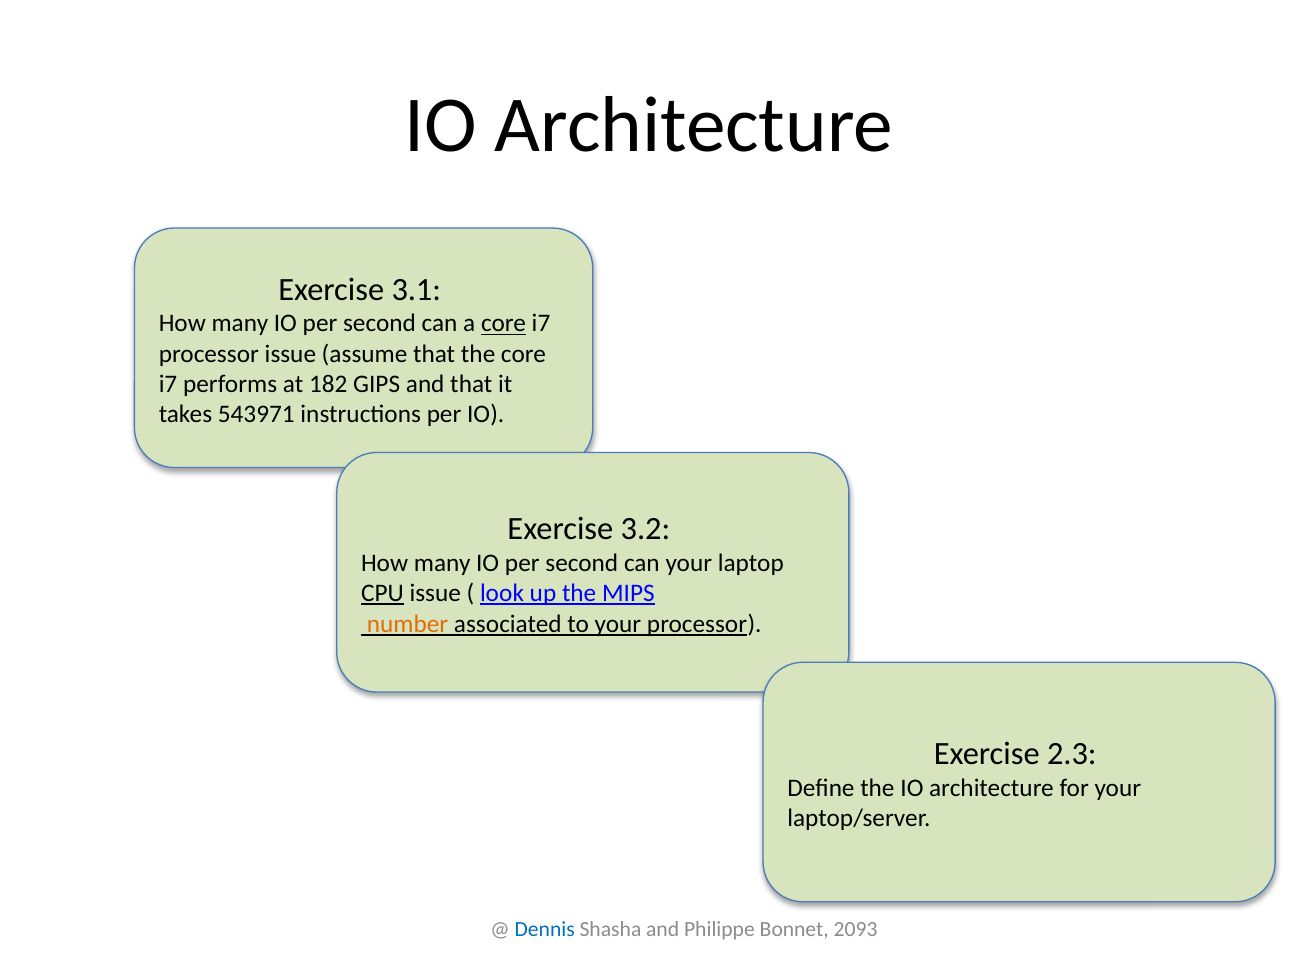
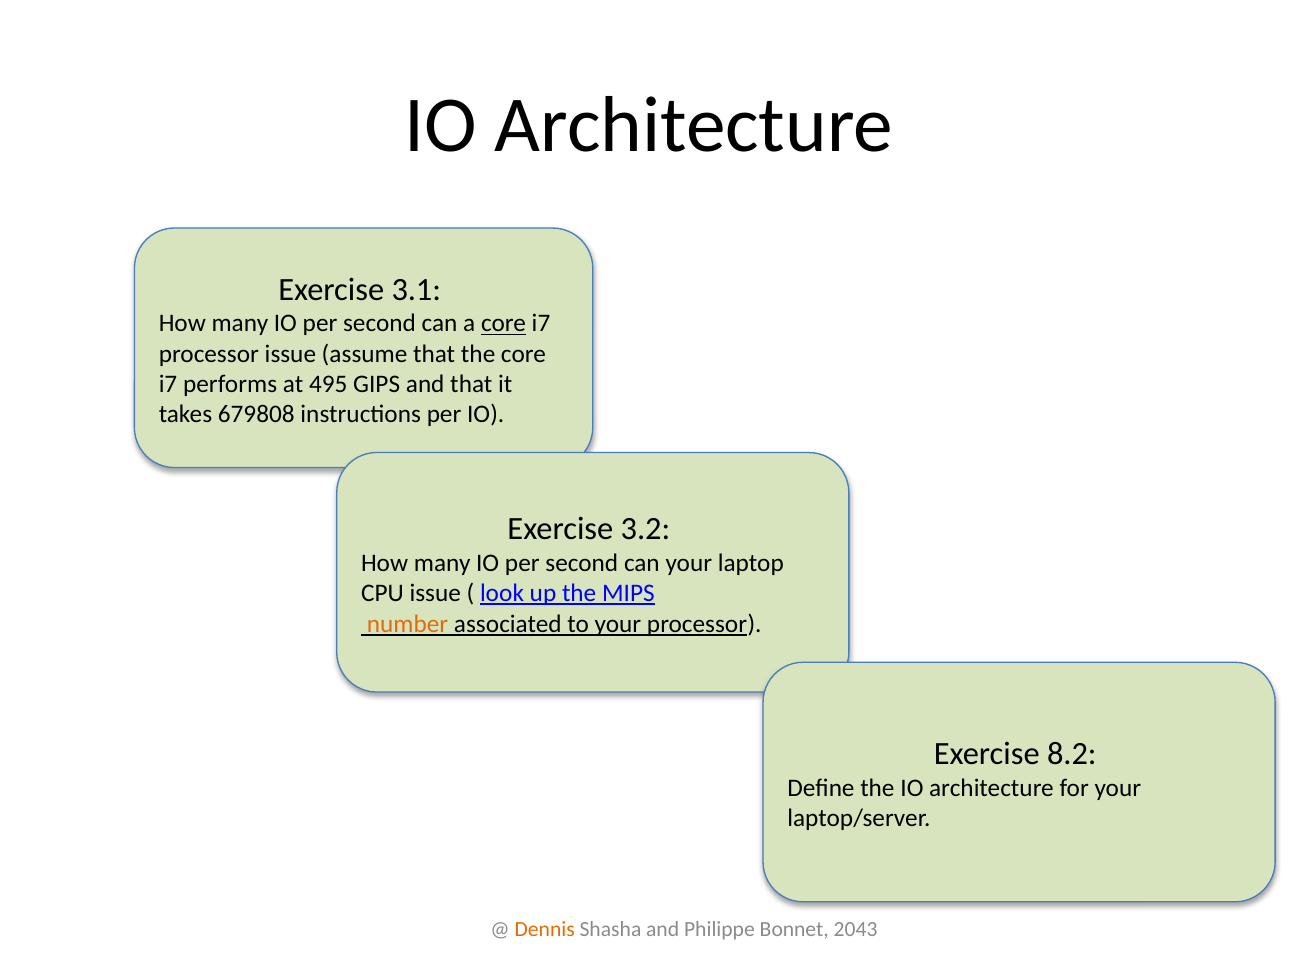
182: 182 -> 495
543971: 543971 -> 679808
CPU underline: present -> none
2.3: 2.3 -> 8.2
Dennis colour: blue -> orange
2093: 2093 -> 2043
